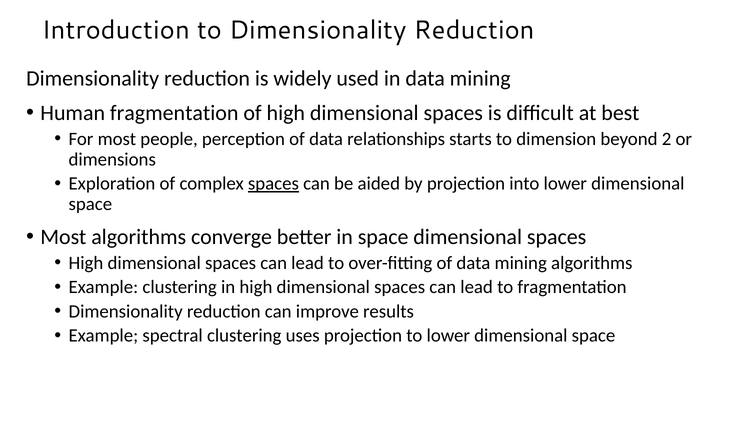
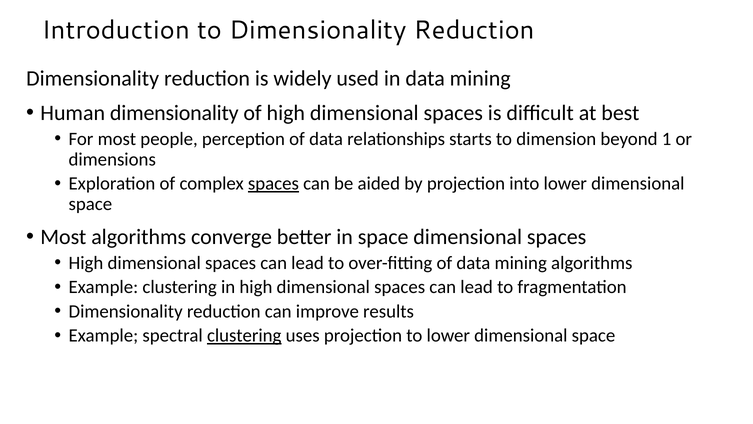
Human fragmentation: fragmentation -> dimensionality
2: 2 -> 1
clustering at (244, 335) underline: none -> present
